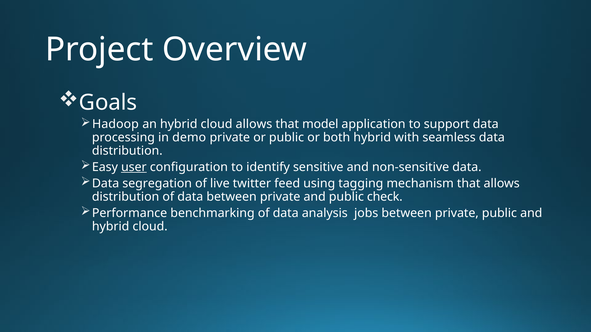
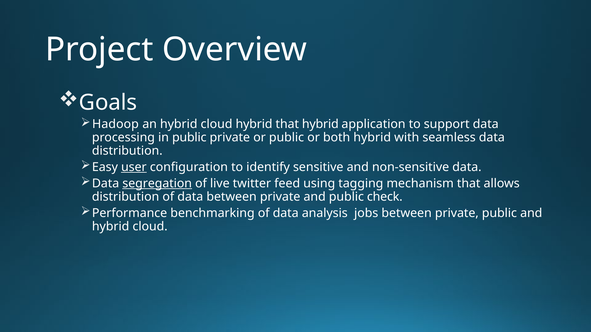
cloud allows: allows -> hybrid
that model: model -> hybrid
in demo: demo -> public
segregation underline: none -> present
